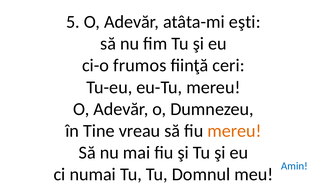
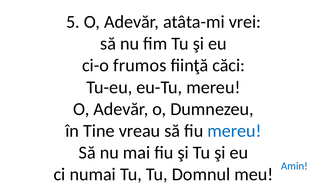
eşti: eşti -> vrei
ceri: ceri -> căci
mereu at (235, 131) colour: orange -> blue
